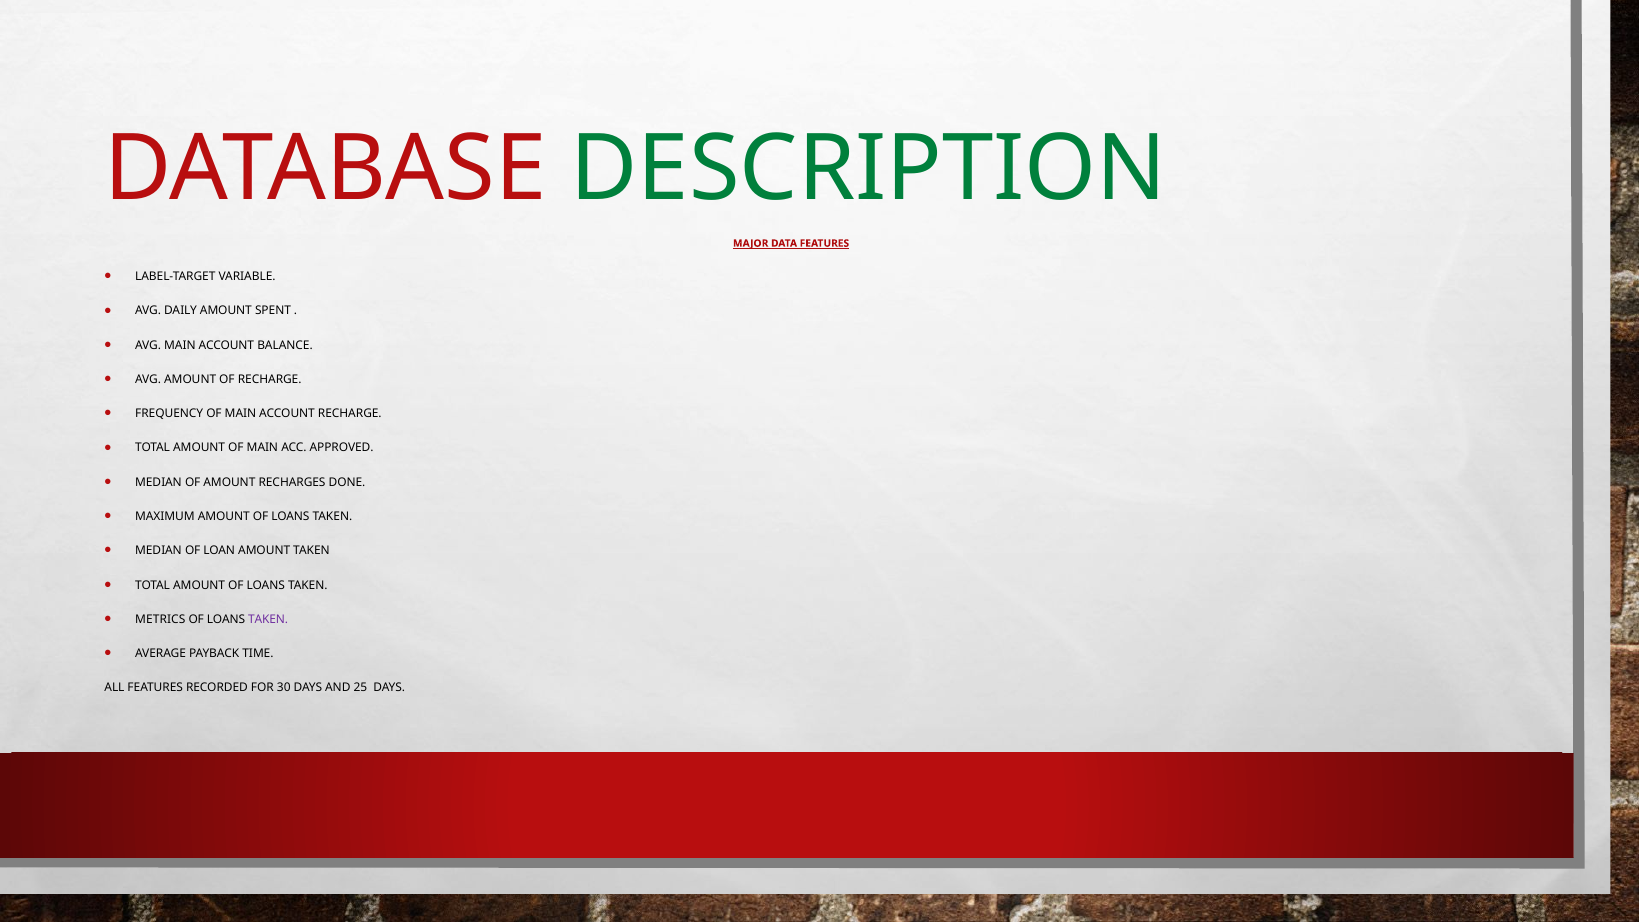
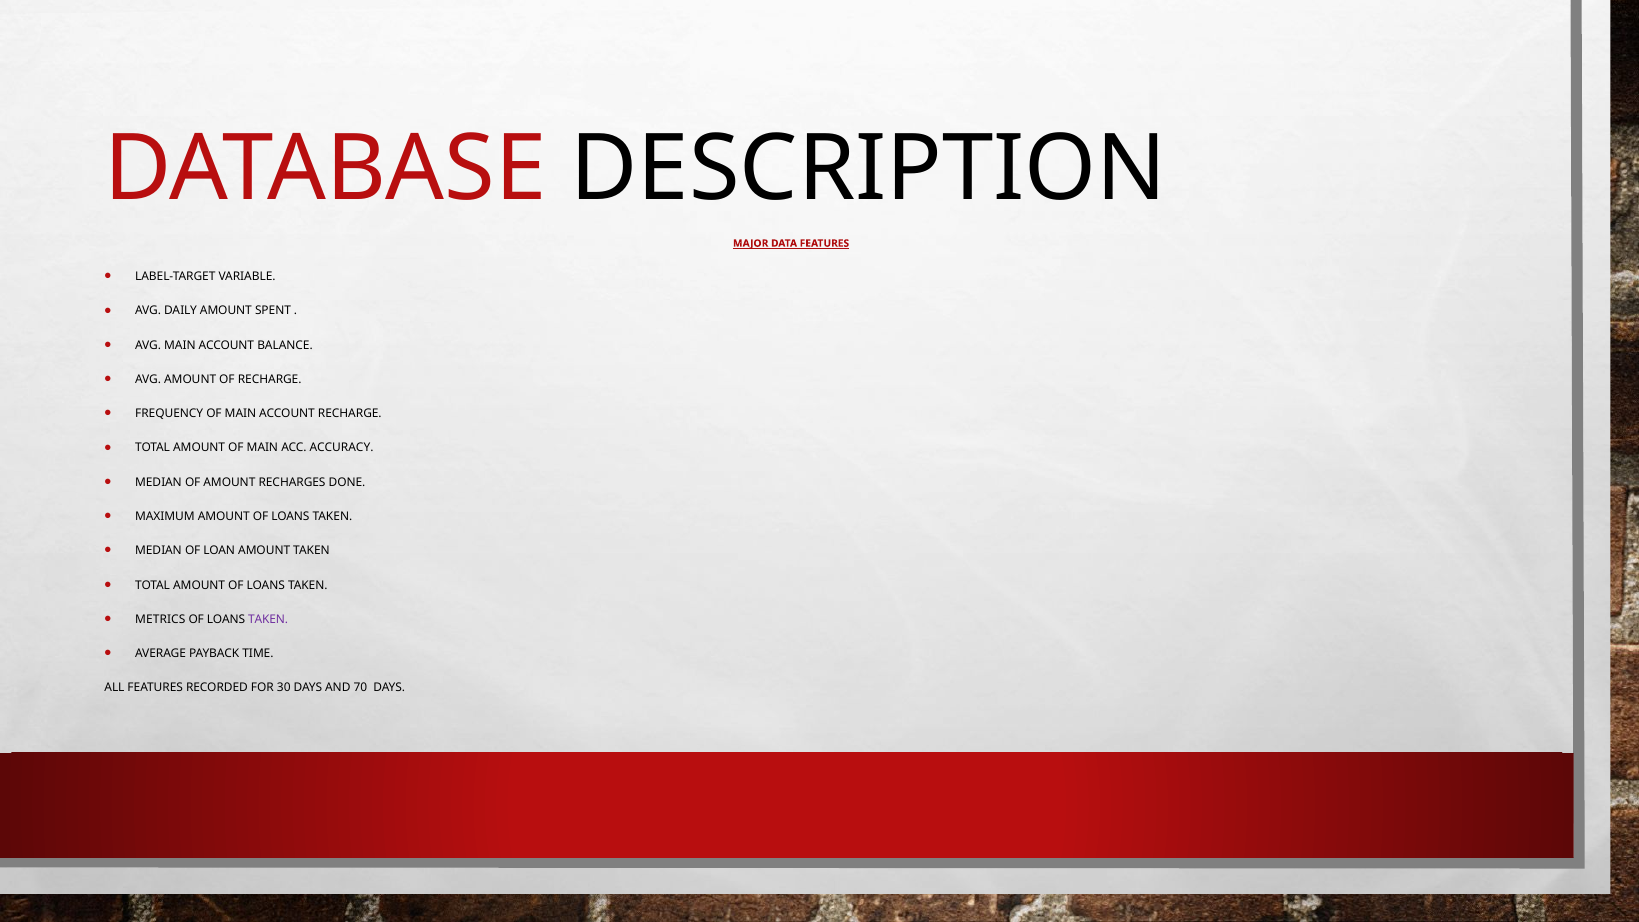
DESCRIPTION colour: green -> black
APPROVED: APPROVED -> ACCURACY
25: 25 -> 70
